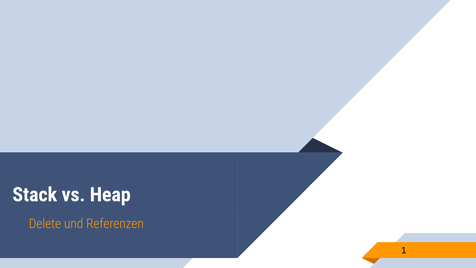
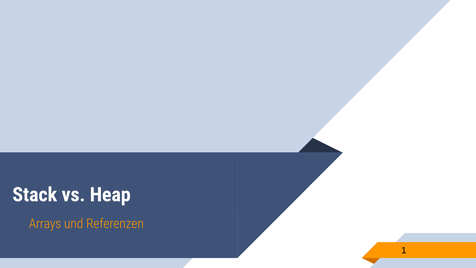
Delete: Delete -> Arrays
